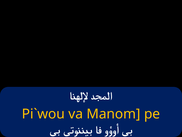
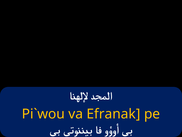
Manom: Manom -> Efranak
